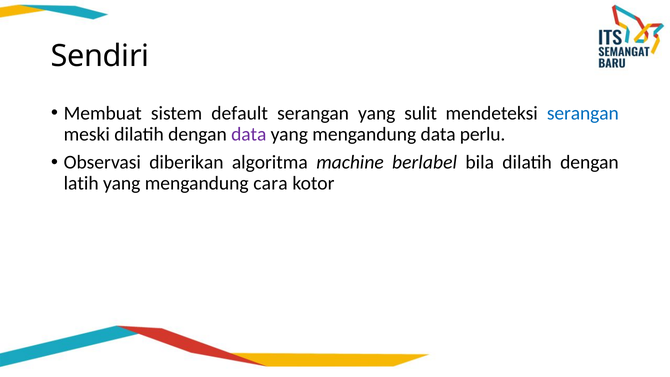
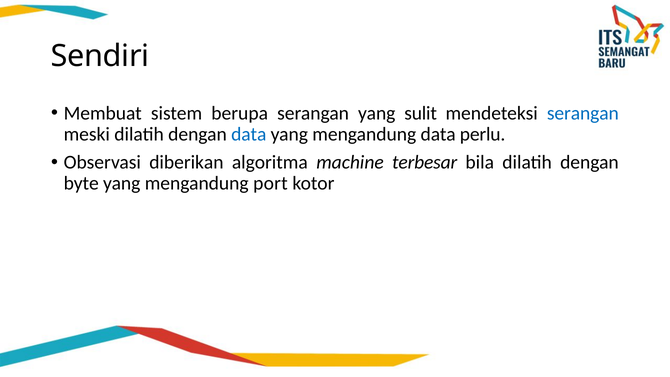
default: default -> berupa
data at (249, 134) colour: purple -> blue
berlabel: berlabel -> terbesar
latih: latih -> byte
cara: cara -> port
